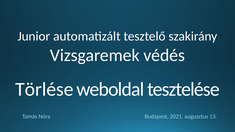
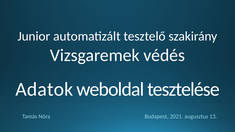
Törlése: Törlése -> Adatok
